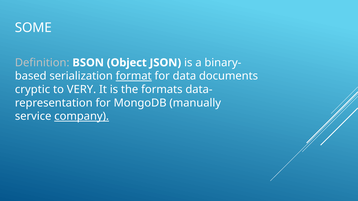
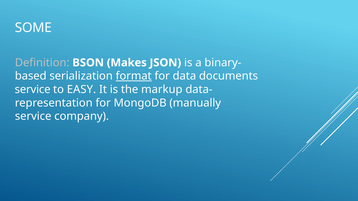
Object: Object -> Makes
cryptic at (33, 90): cryptic -> service
VERY: VERY -> EASY
formats: formats -> markup
company underline: present -> none
